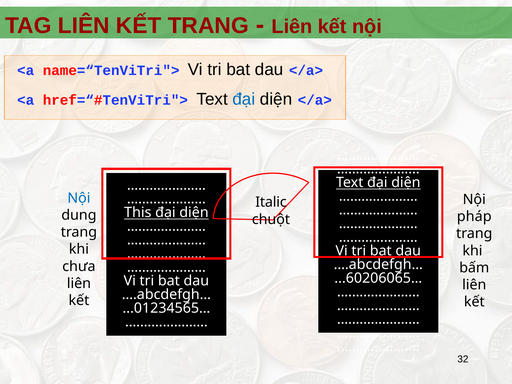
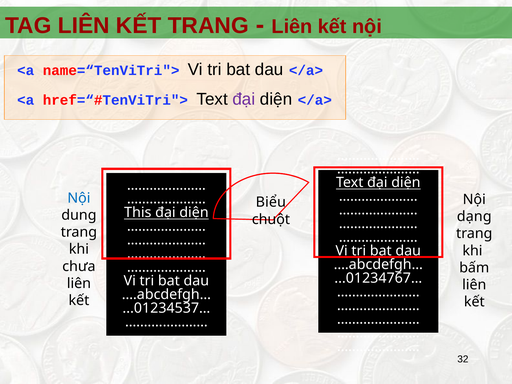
đại at (244, 99) colour: blue -> purple
Italic: Italic -> Biểu
pháp: pháp -> dạng
...60206065…: ...60206065… -> ...01234767…
...01234565…: ...01234565… -> ...01234537…
